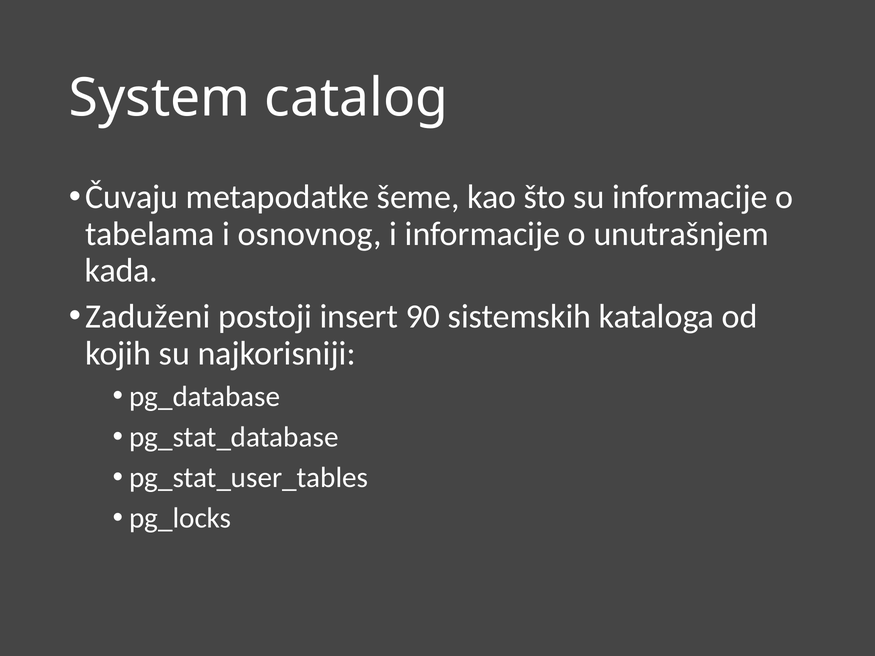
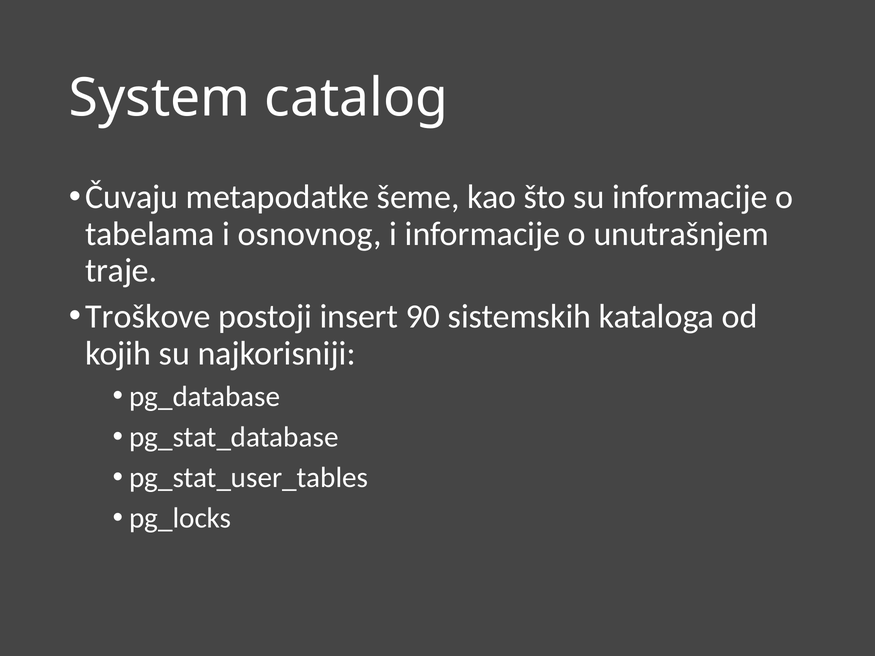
kada: kada -> traje
Zaduženi: Zaduženi -> Troškove
